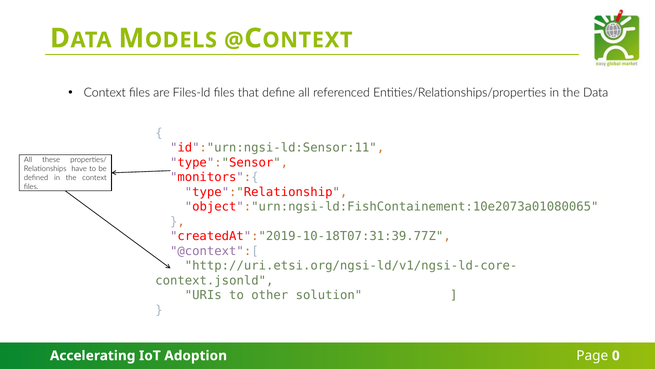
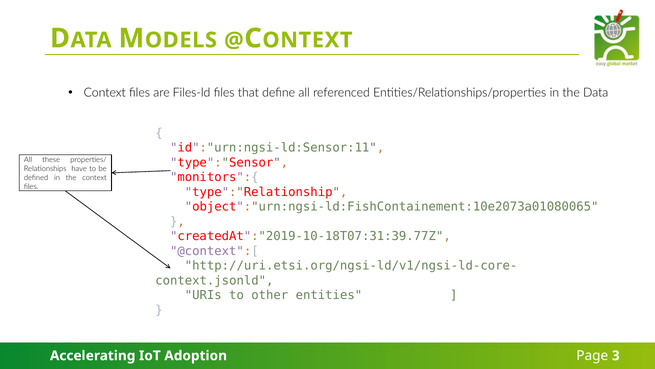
solution: solution -> entities
0: 0 -> 3
